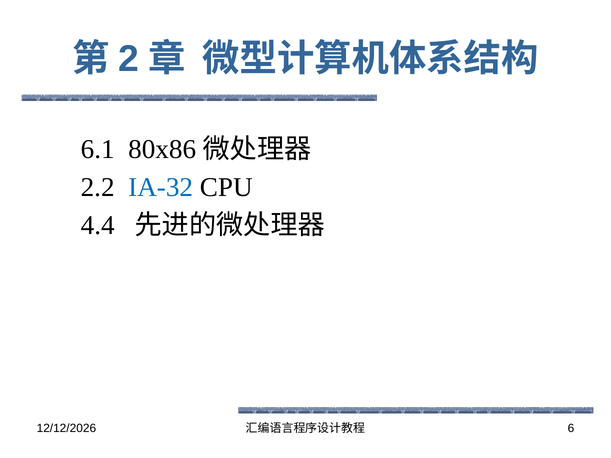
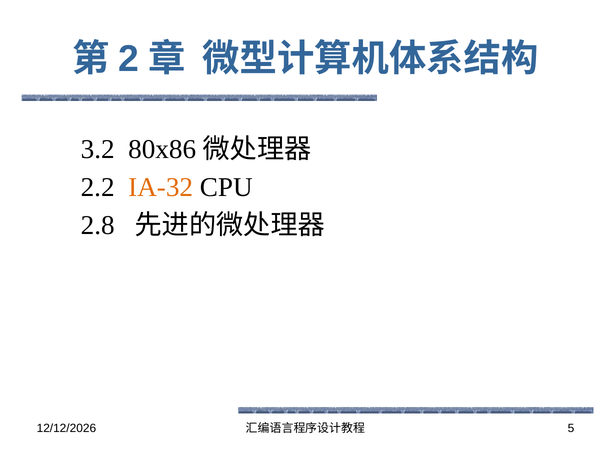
6.1: 6.1 -> 3.2
IA-32 colour: blue -> orange
4.4: 4.4 -> 2.8
6: 6 -> 5
